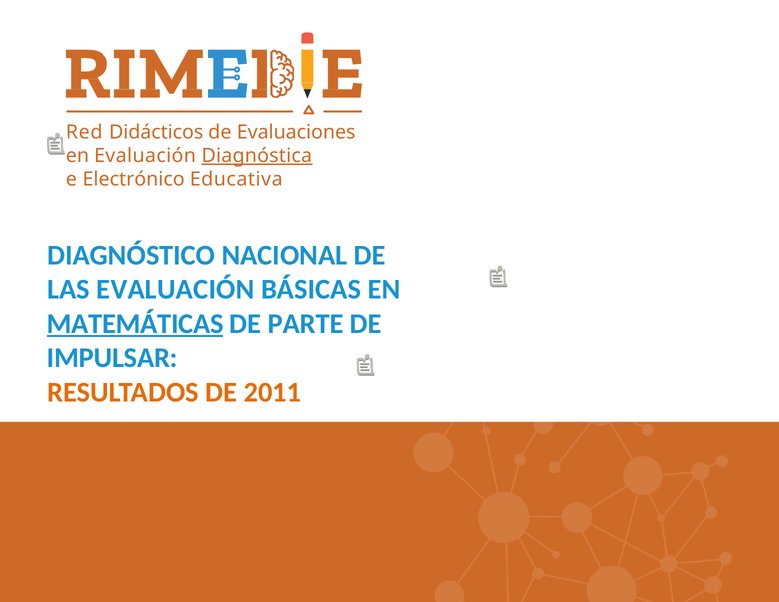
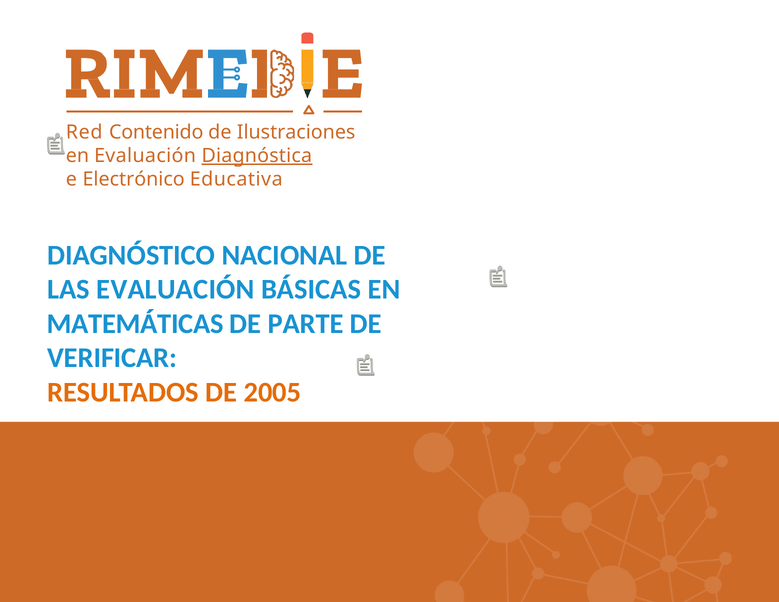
Didácticos: Didácticos -> Contenido
Evaluaciones: Evaluaciones -> Ilustraciones
MATEMÁTICAS underline: present -> none
IMPULSAR: IMPULSAR -> VERIFICAR
2011: 2011 -> 2005
